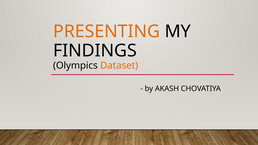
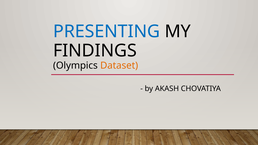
PRESENTING colour: orange -> blue
